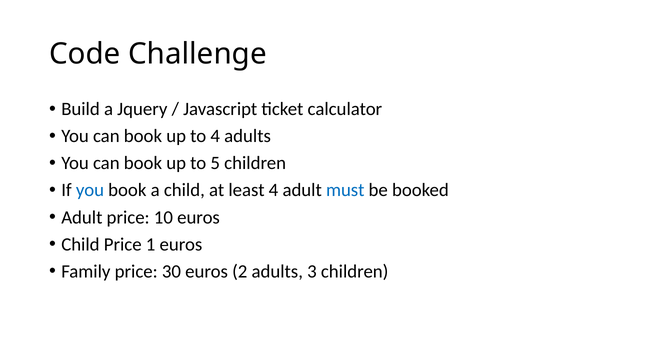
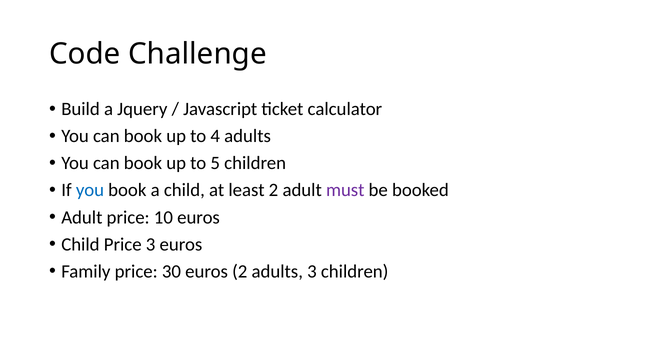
least 4: 4 -> 2
must colour: blue -> purple
Price 1: 1 -> 3
